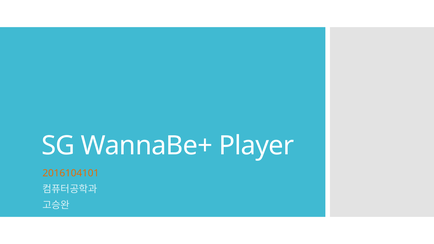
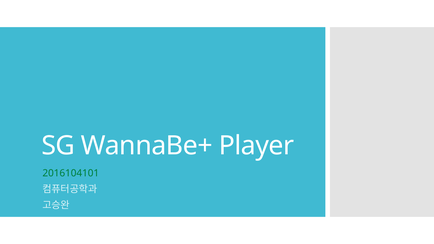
2016104101 colour: orange -> green
